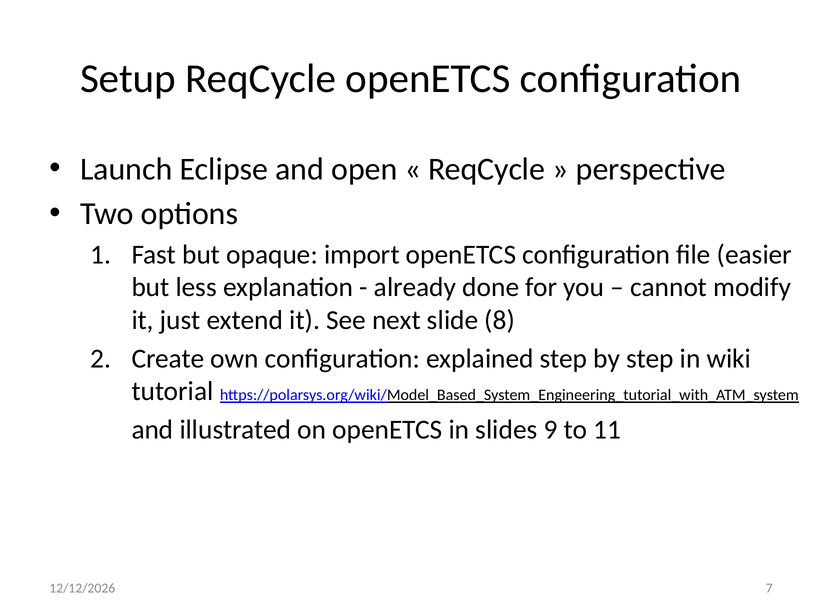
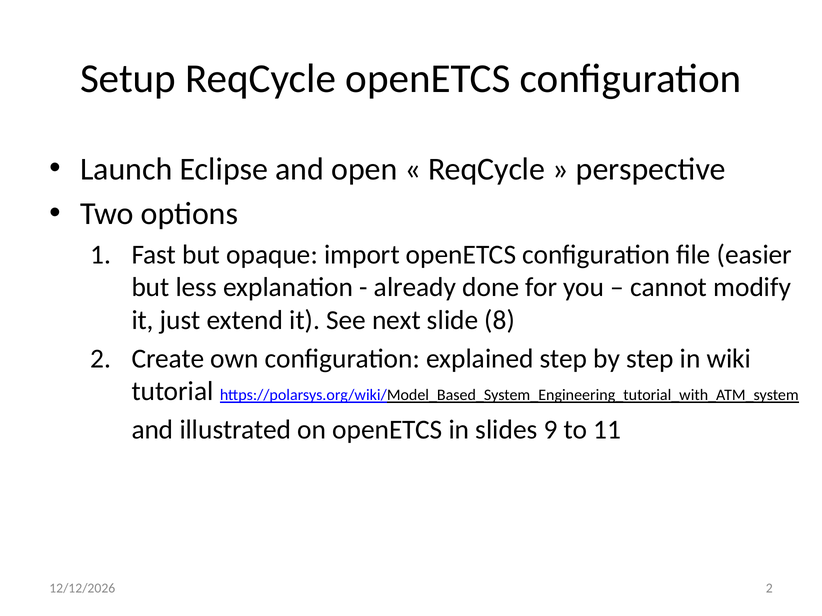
7 at (769, 589): 7 -> 2
